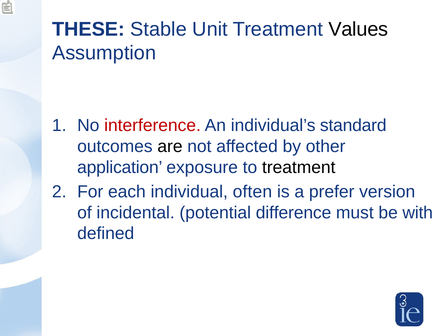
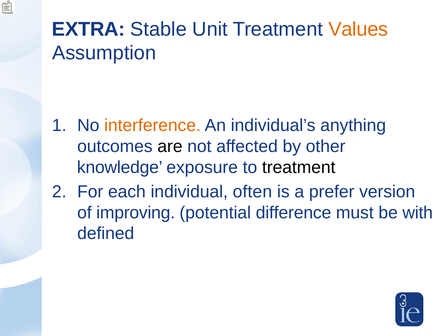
THESE: THESE -> EXTRA
Values colour: black -> orange
interference colour: red -> orange
standard: standard -> anything
application: application -> knowledge
incidental: incidental -> improving
